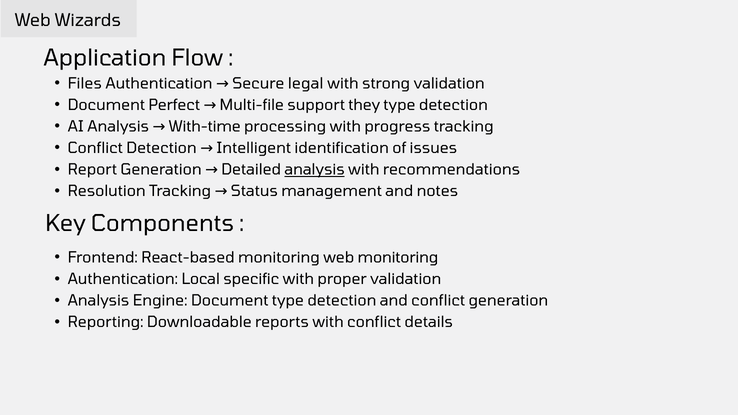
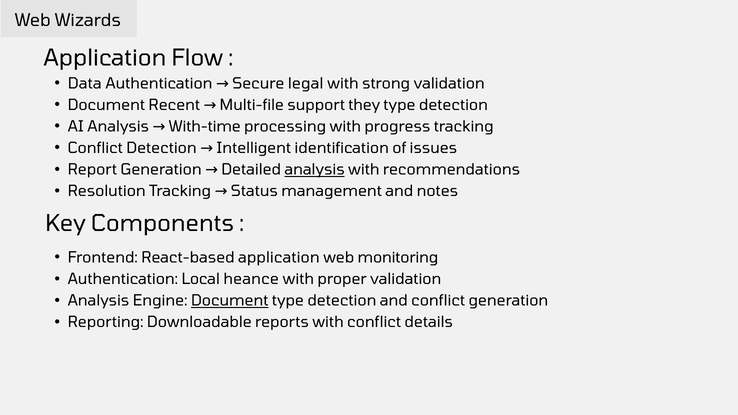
Files: Files -> Data
Perfect: Perfect -> Recent
React-based monitoring: monitoring -> application
specific: specific -> heance
Document at (230, 301) underline: none -> present
